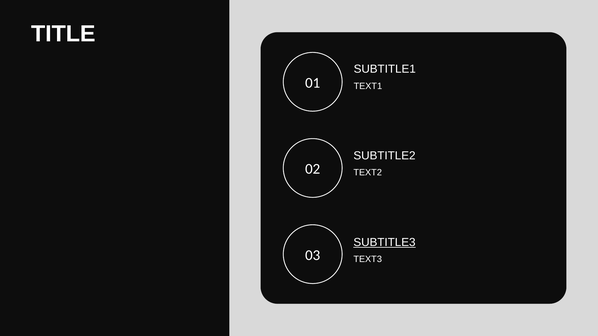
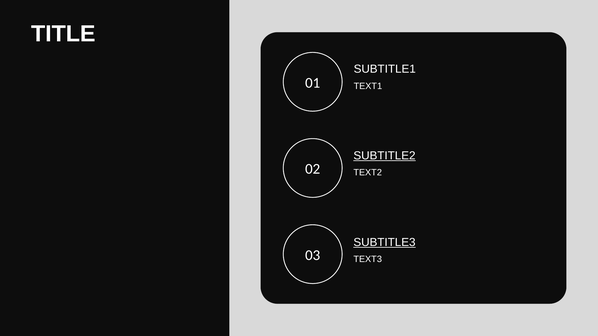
SUBTITLE2 underline: none -> present
